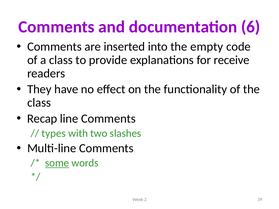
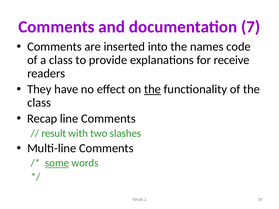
6: 6 -> 7
empty: empty -> names
the at (152, 89) underline: none -> present
types: types -> result
